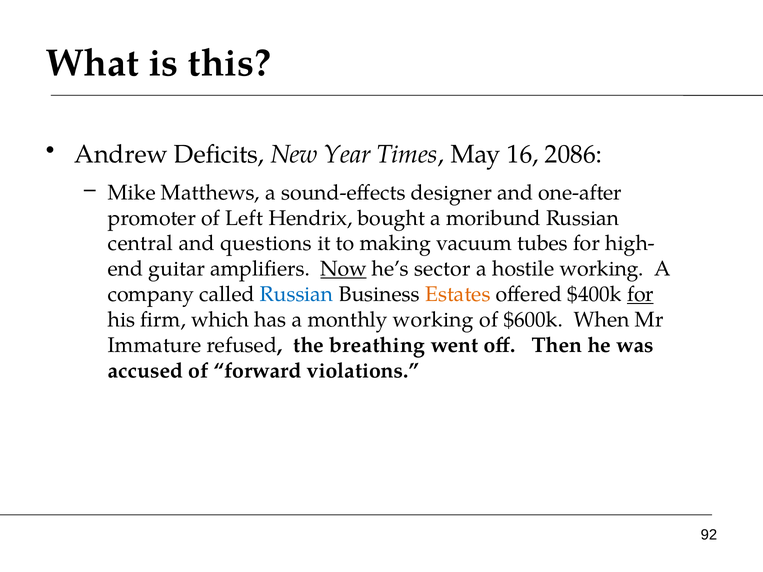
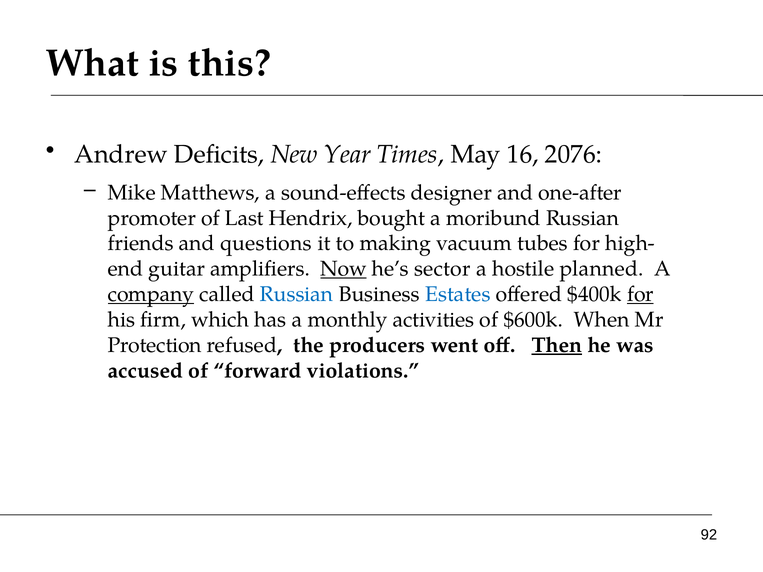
2086: 2086 -> 2076
Left: Left -> Last
central: central -> friends
hostile working: working -> planned
company underline: none -> present
Estates colour: orange -> blue
monthly working: working -> activities
Immature: Immature -> Protection
breathing: breathing -> producers
Then underline: none -> present
